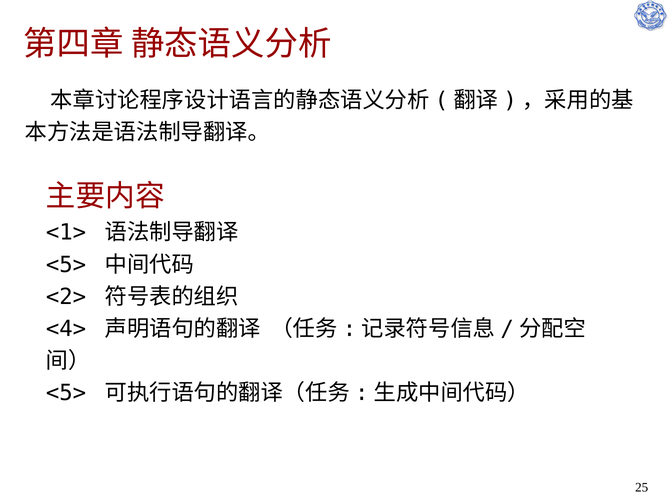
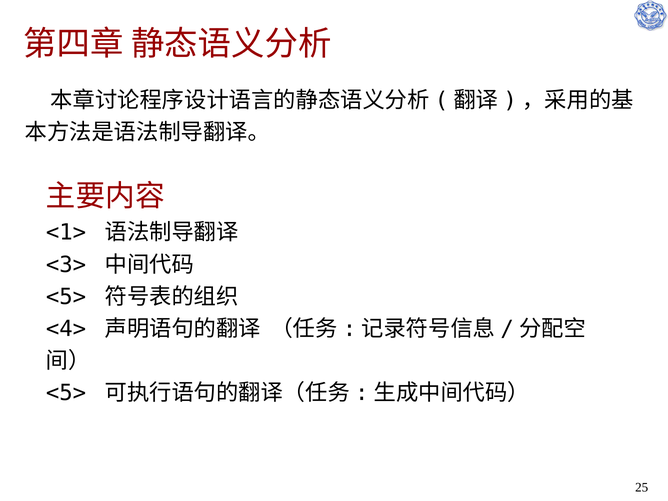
<5> at (66, 265): <5> -> <3>
<2> at (66, 297): <2> -> <5>
